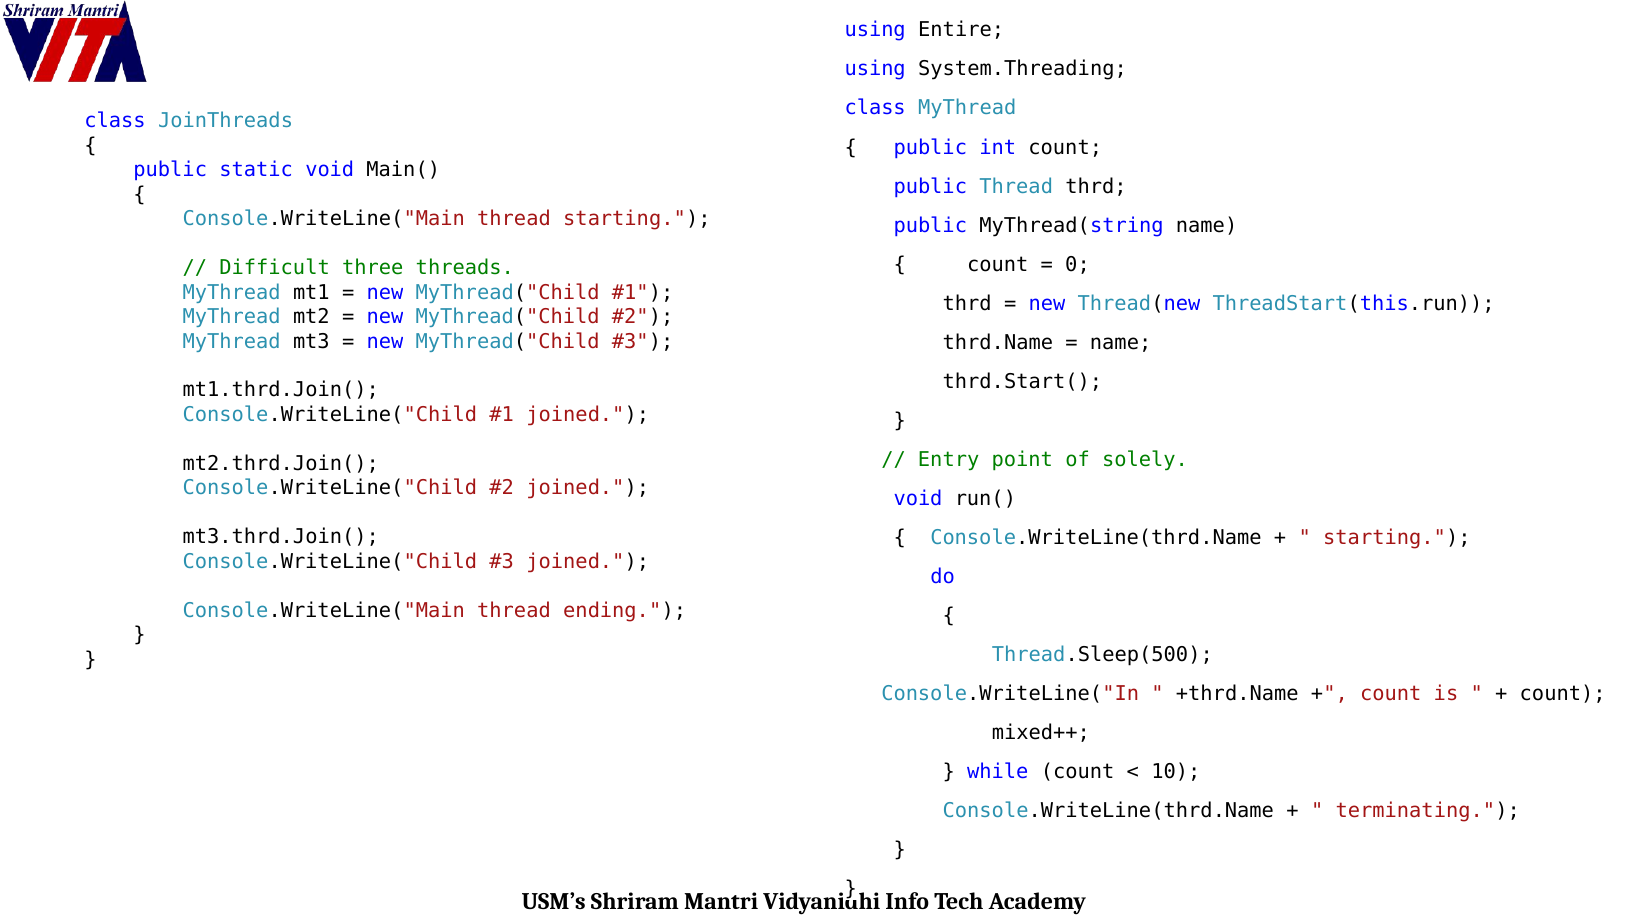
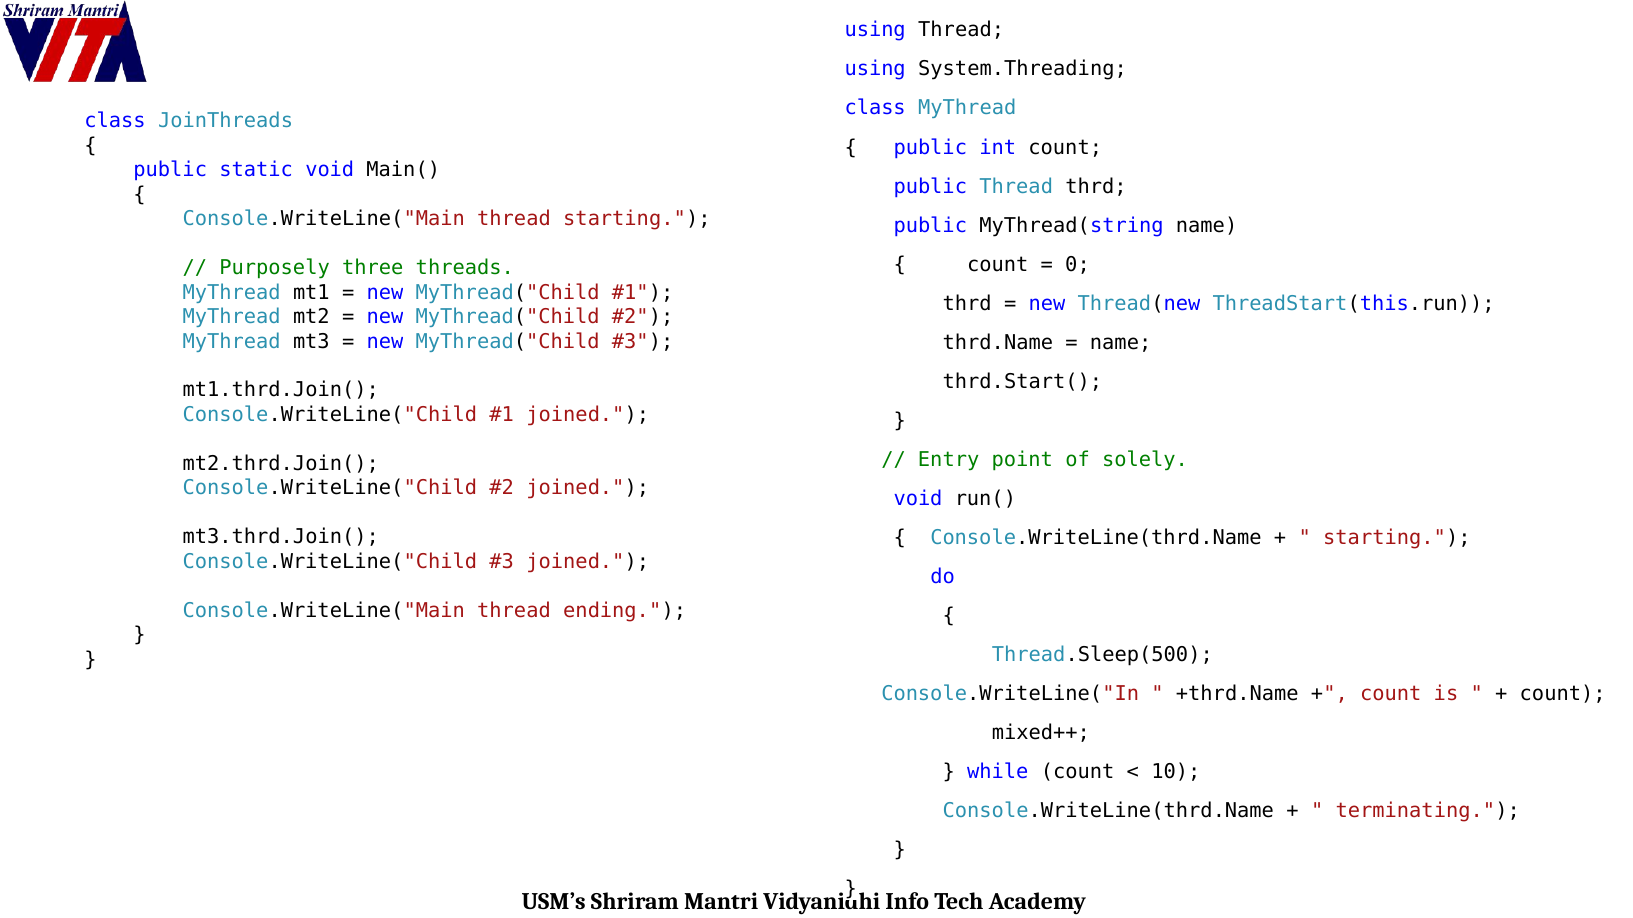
using Entire: Entire -> Thread
Difficult: Difficult -> Purposely
